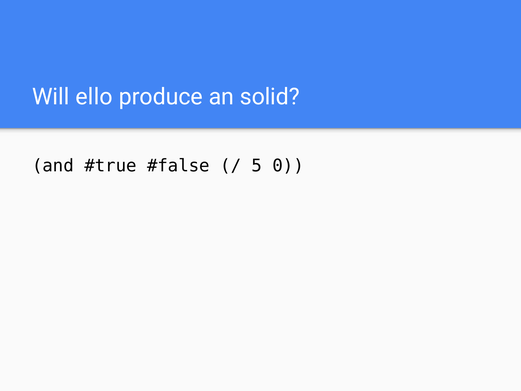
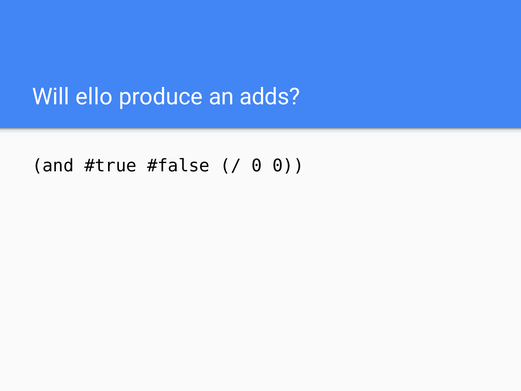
solid: solid -> adds
5 at (257, 166): 5 -> 0
